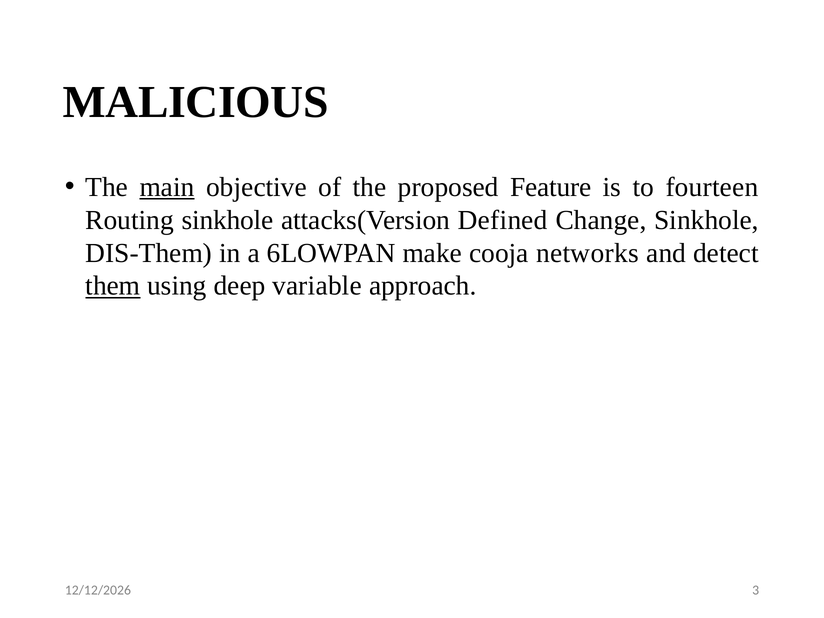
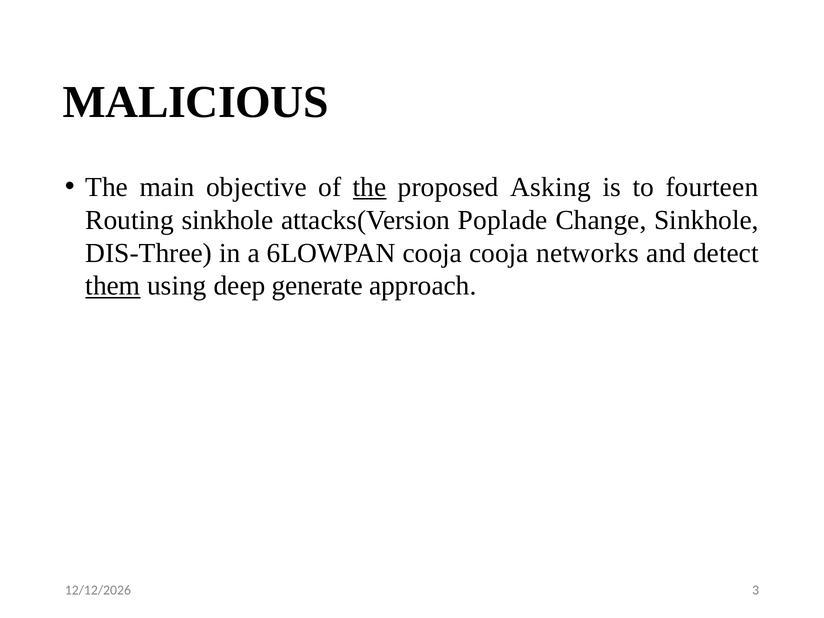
main underline: present -> none
the at (370, 187) underline: none -> present
Feature: Feature -> Asking
Defined: Defined -> Poplade
DIS-Them: DIS-Them -> DIS-Three
6LOWPAN make: make -> cooja
variable: variable -> generate
